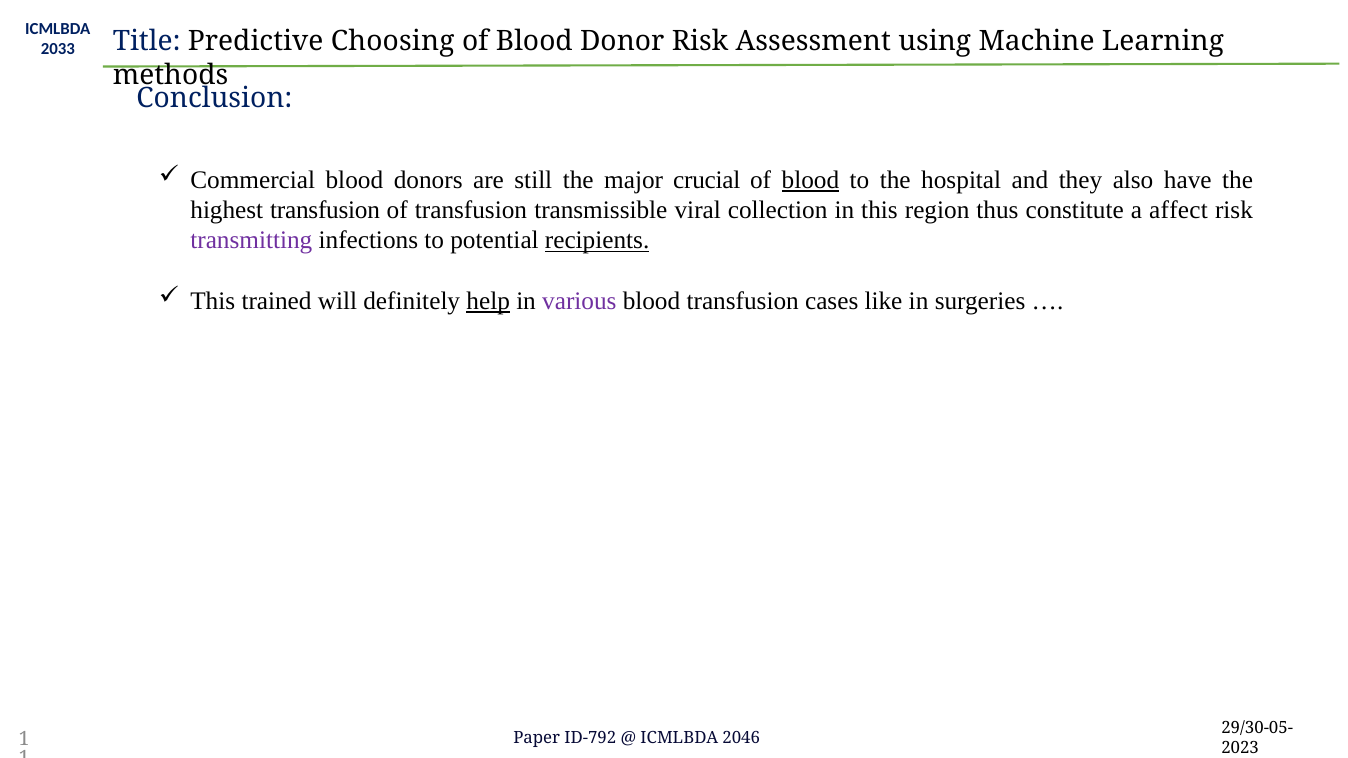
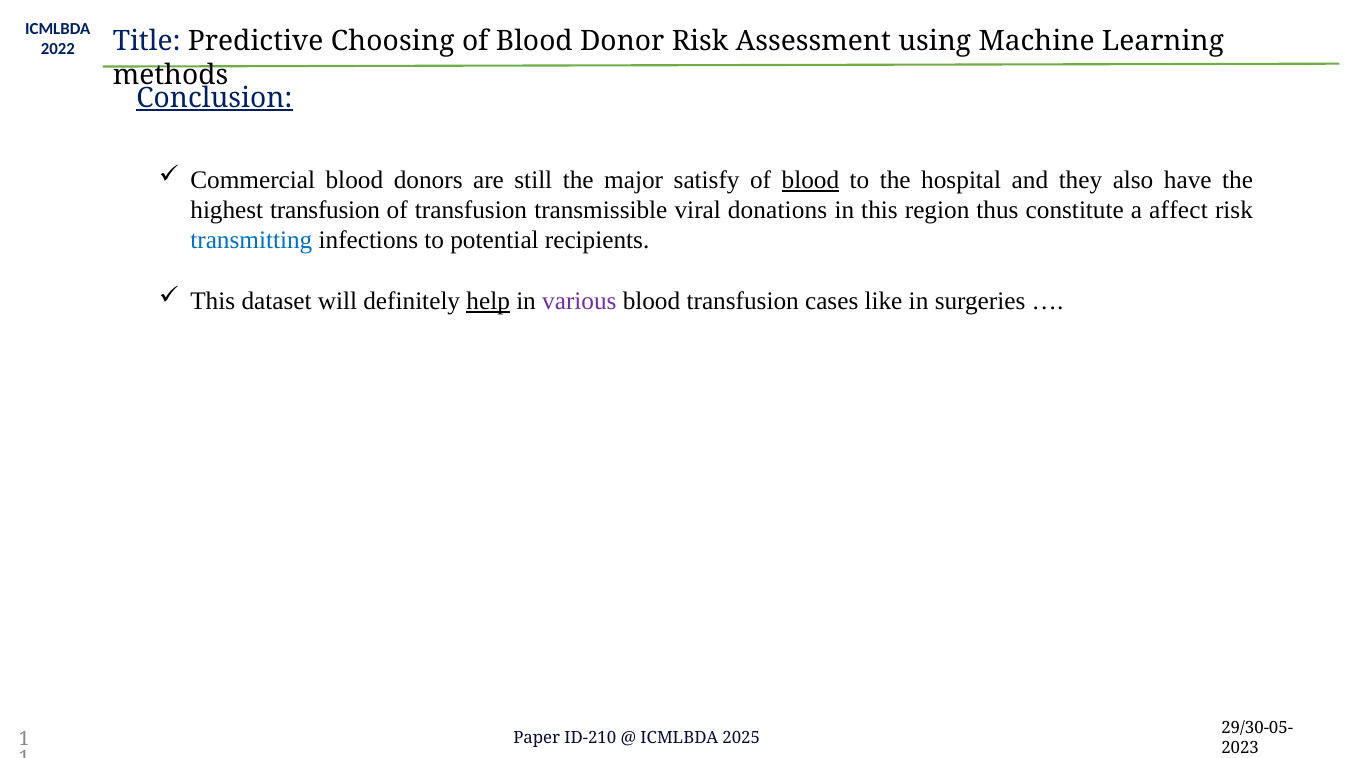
2033: 2033 -> 2022
Conclusion underline: none -> present
crucial: crucial -> satisfy
collection: collection -> donations
transmitting colour: purple -> blue
recipients underline: present -> none
trained: trained -> dataset
ID-792: ID-792 -> ID-210
2046: 2046 -> 2025
